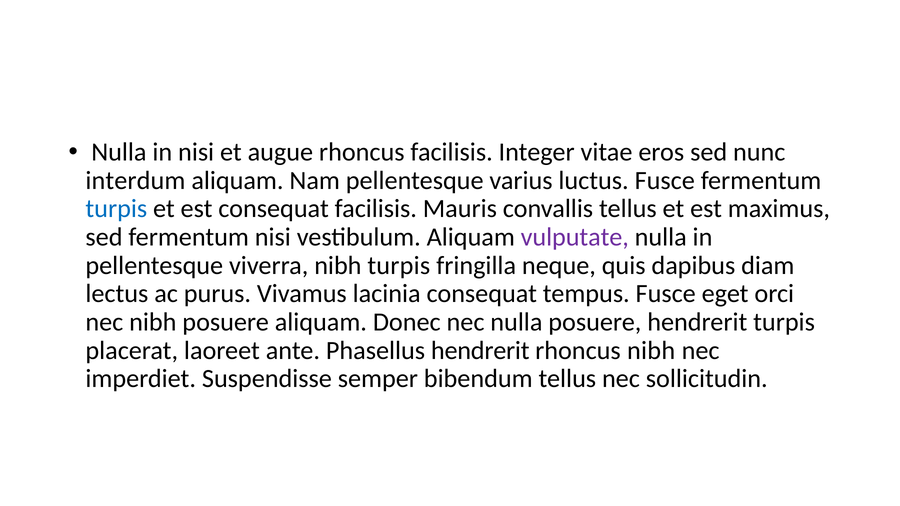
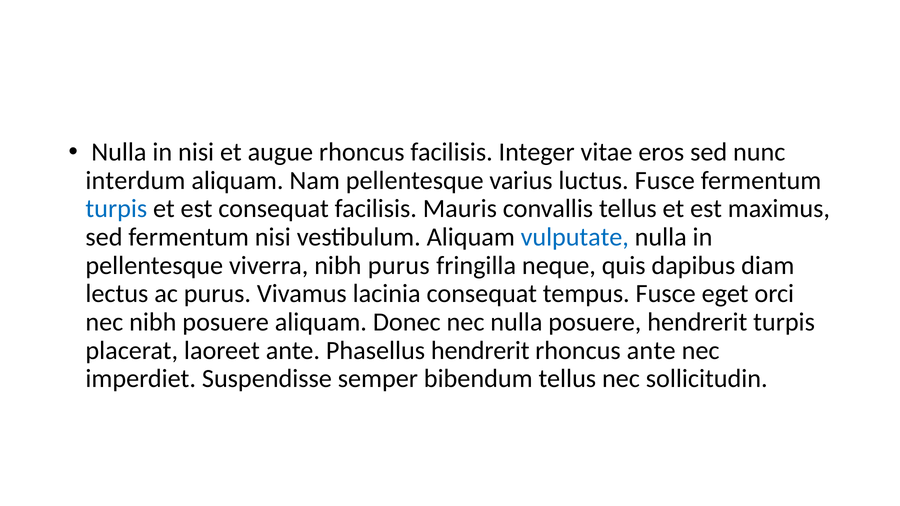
vulputate colour: purple -> blue
nibh turpis: turpis -> purus
rhoncus nibh: nibh -> ante
